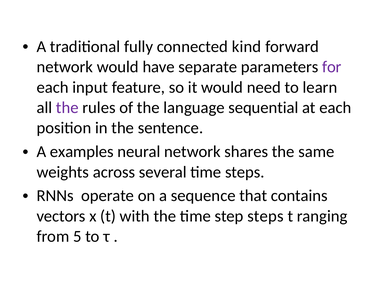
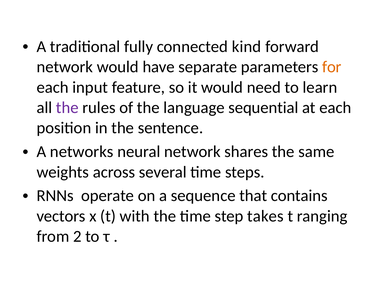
for colour: purple -> orange
examples: examples -> networks
step steps: steps -> takes
5: 5 -> 2
